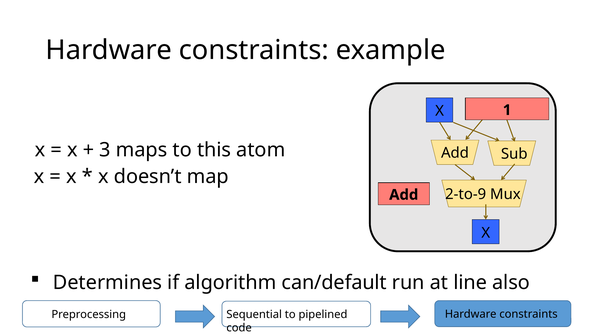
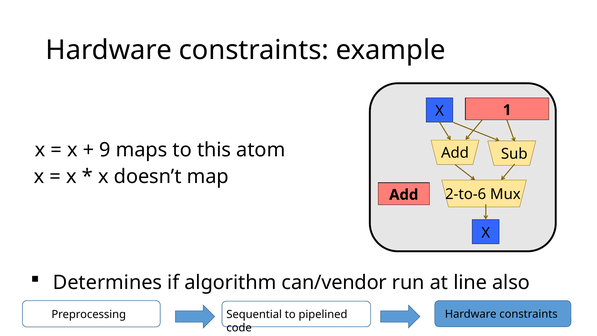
3: 3 -> 9
2-to-9: 2-to-9 -> 2-to-6
can/default: can/default -> can/vendor
